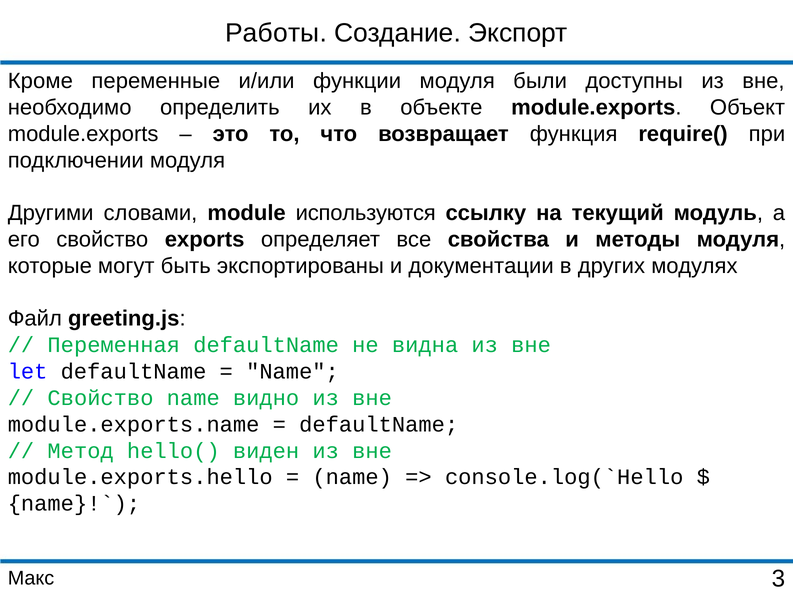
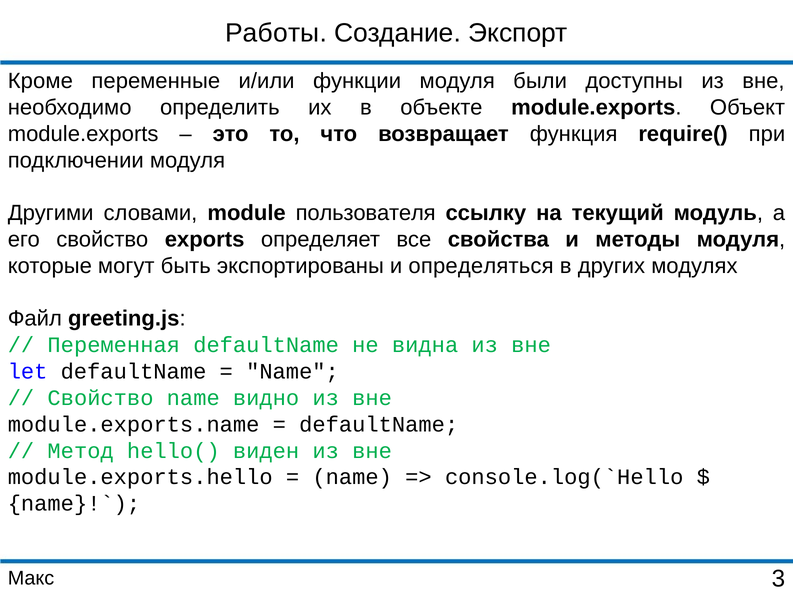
используются: используются -> пользователя
документации: документации -> определяться
